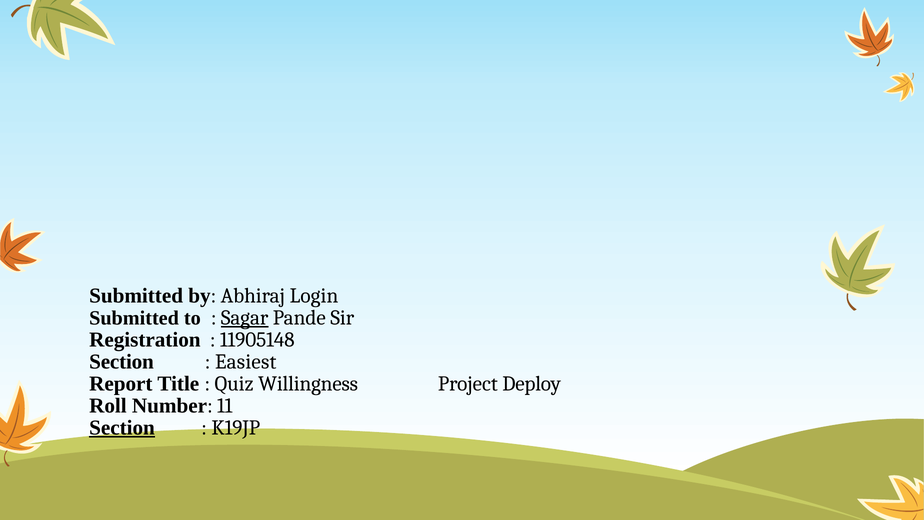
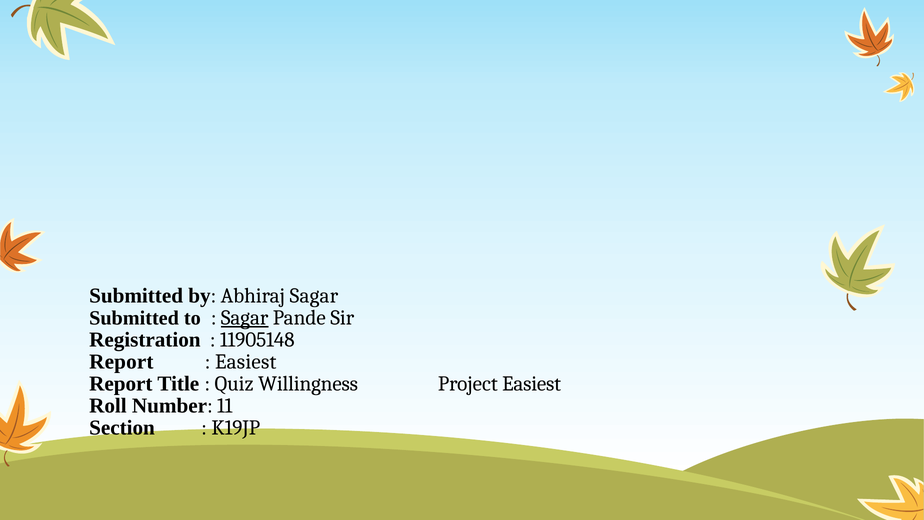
Abhiraj Login: Login -> Sagar
Section at (122, 361): Section -> Report
Project Deploy: Deploy -> Easiest
Section at (122, 427) underline: present -> none
